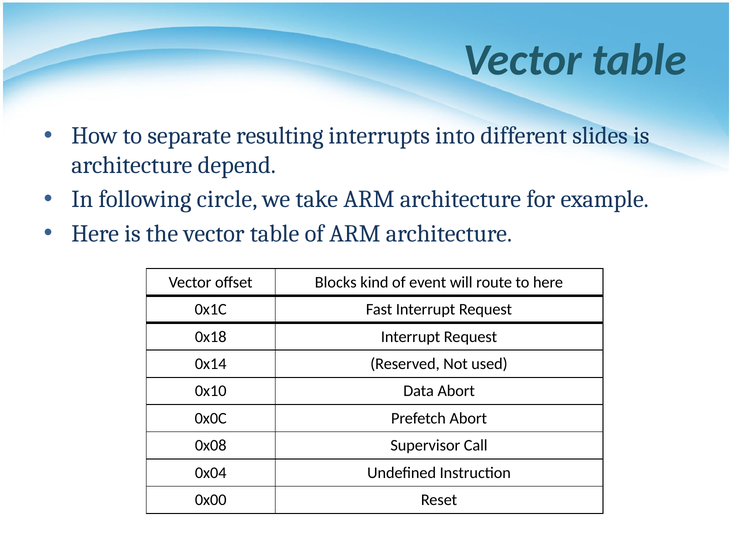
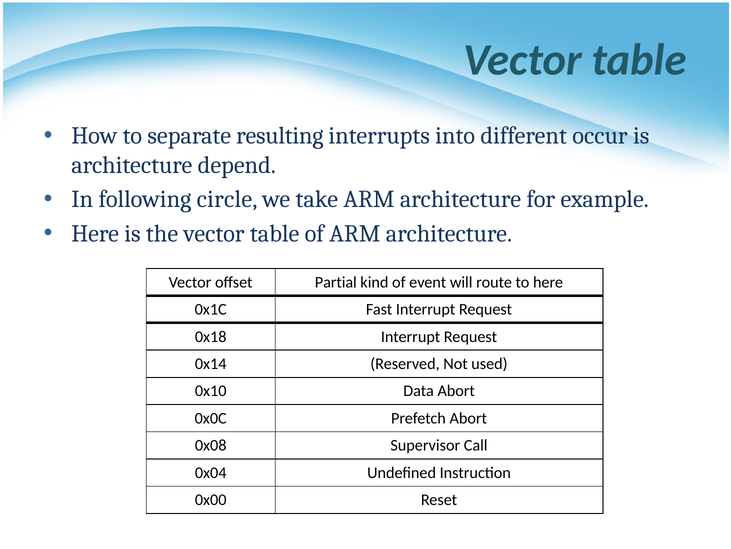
slides: slides -> occur
Blocks: Blocks -> Partial
